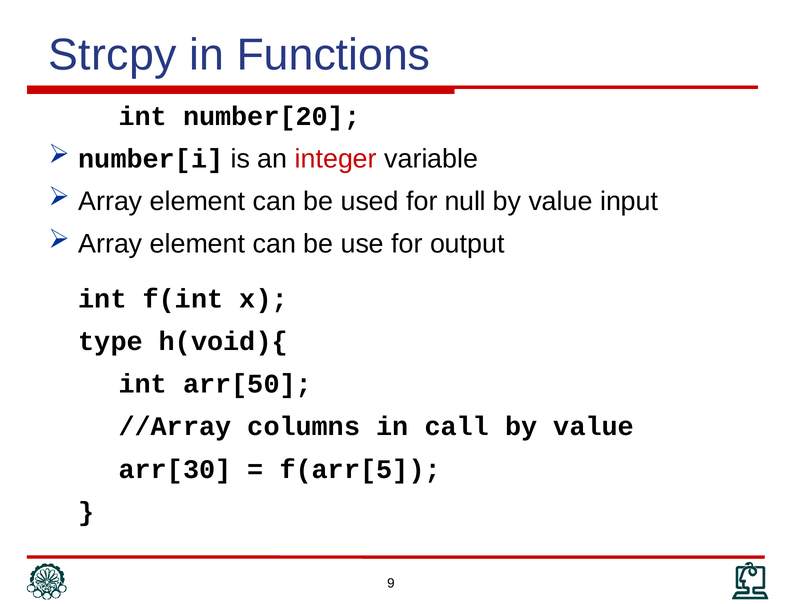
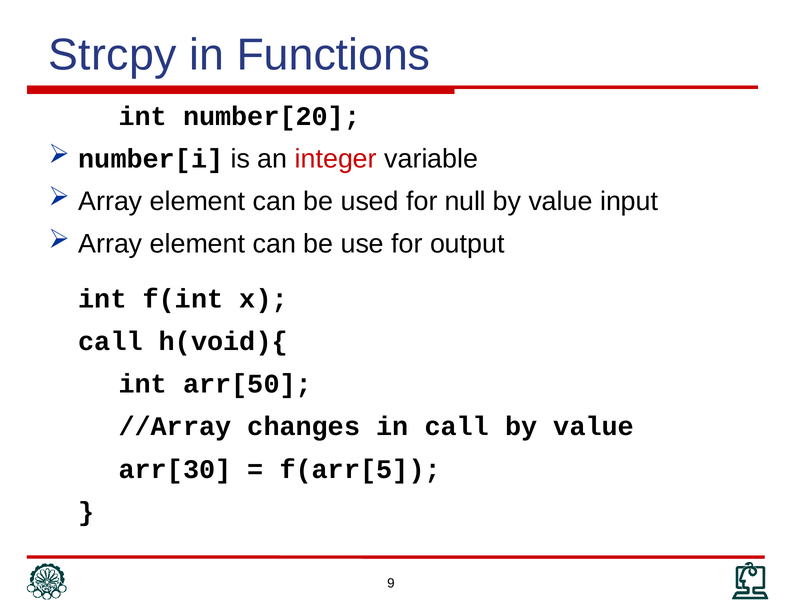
type at (111, 341): type -> call
columns: columns -> changes
